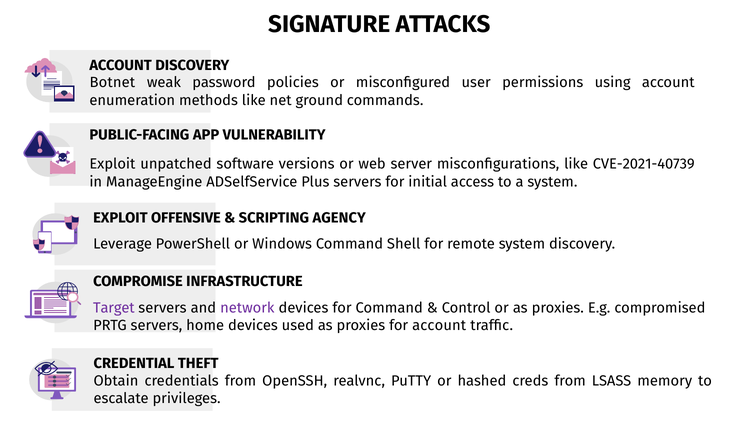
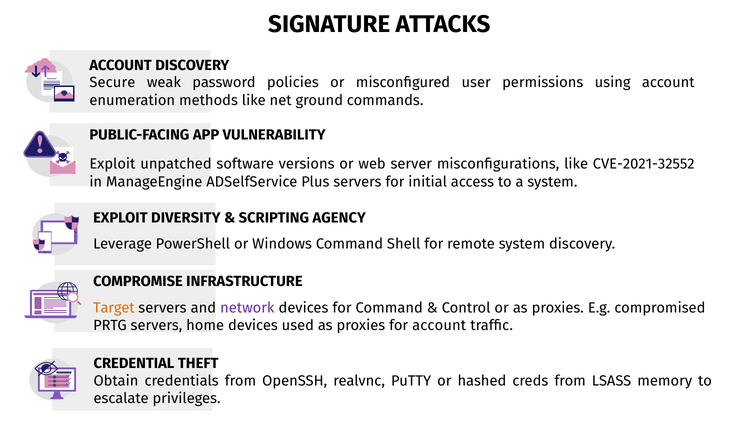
Botnet: Botnet -> Secure
CVE-2021-40739: CVE-2021-40739 -> CVE-2021-32552
OFFENSIVE: OFFENSIVE -> DIVERSITY
Target colour: purple -> orange
